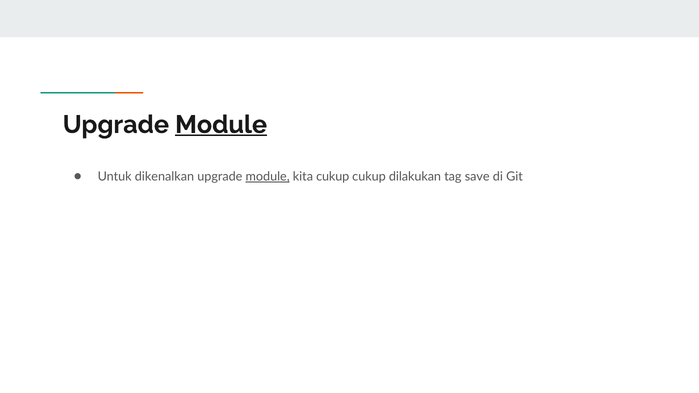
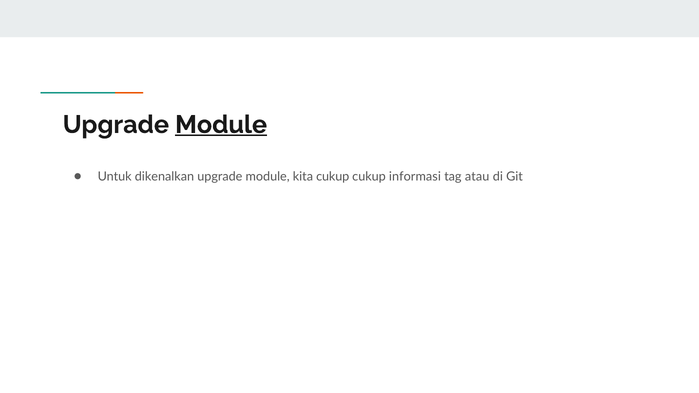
module at (268, 177) underline: present -> none
dilakukan: dilakukan -> informasi
save: save -> atau
